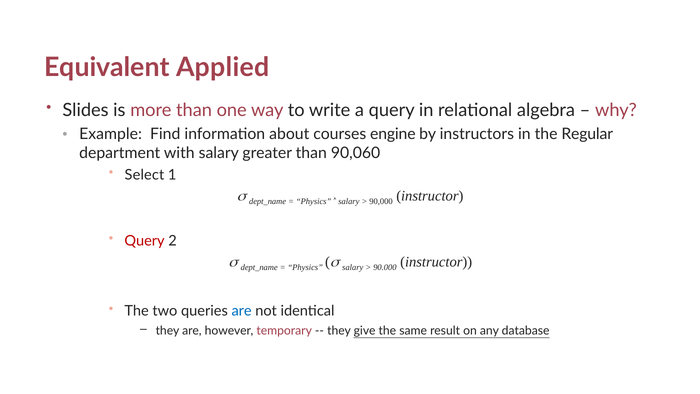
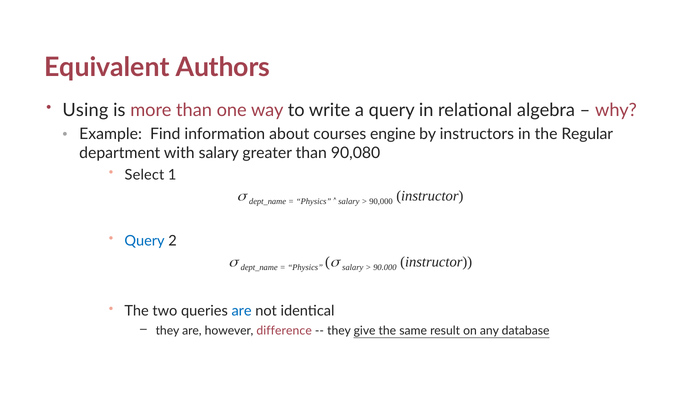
Applied: Applied -> Authors
Slides: Slides -> Using
90,060: 90,060 -> 90,080
Query at (145, 241) colour: red -> blue
temporary: temporary -> difference
